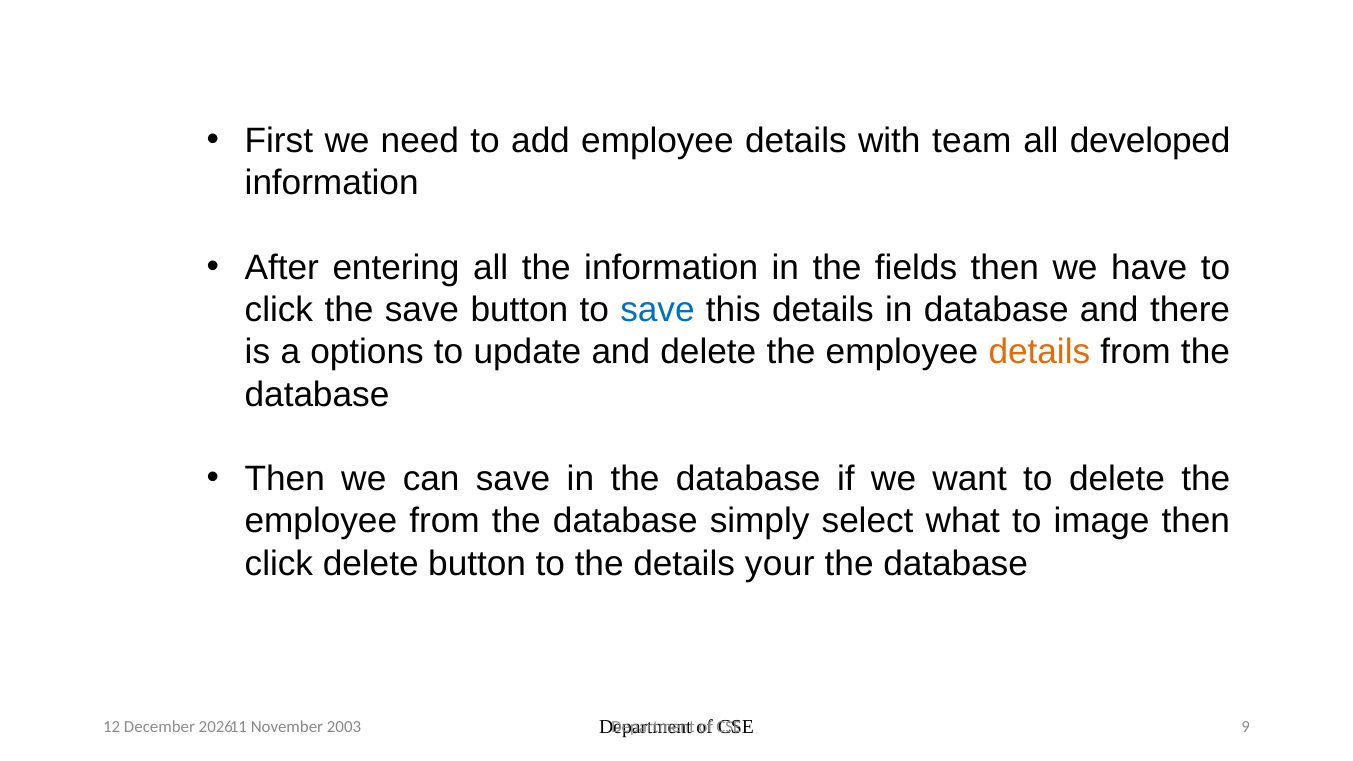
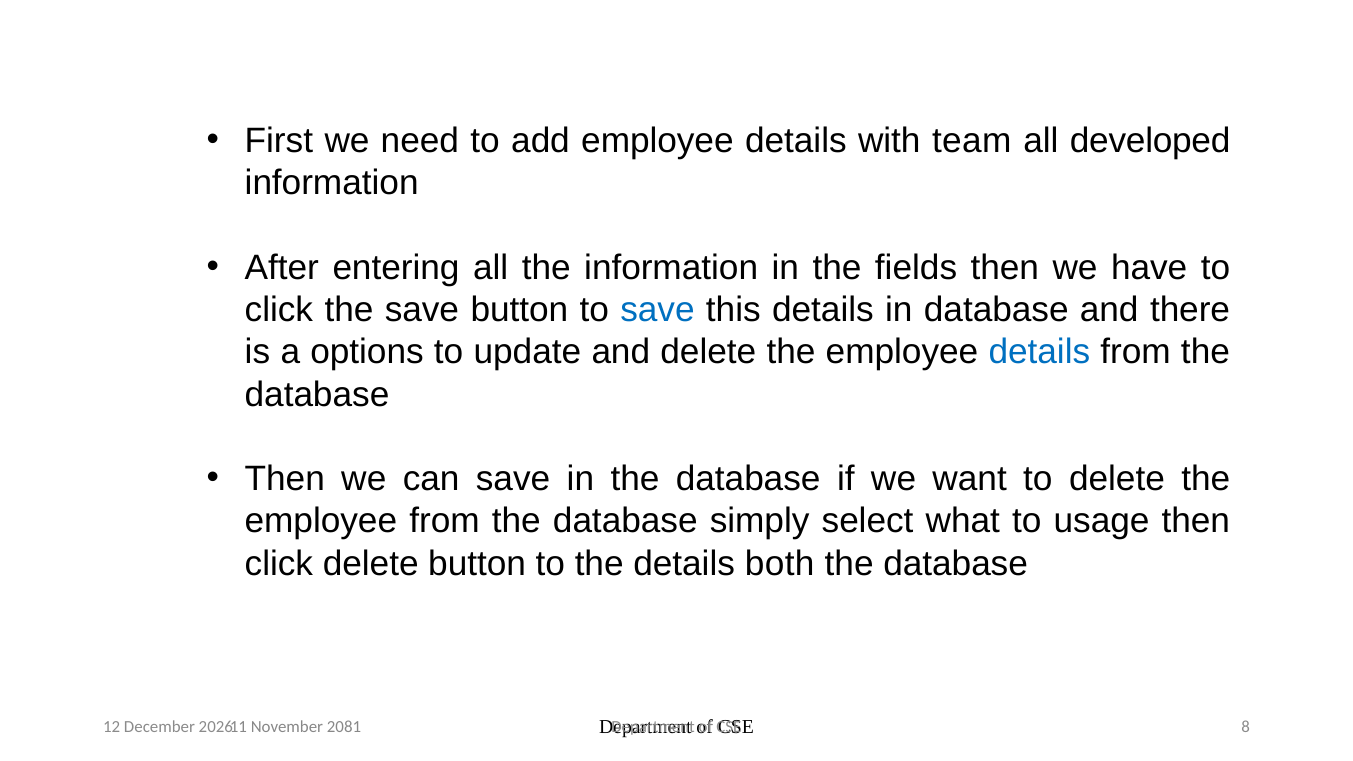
details at (1039, 352) colour: orange -> blue
image: image -> usage
your: your -> both
9: 9 -> 8
2003: 2003 -> 2081
